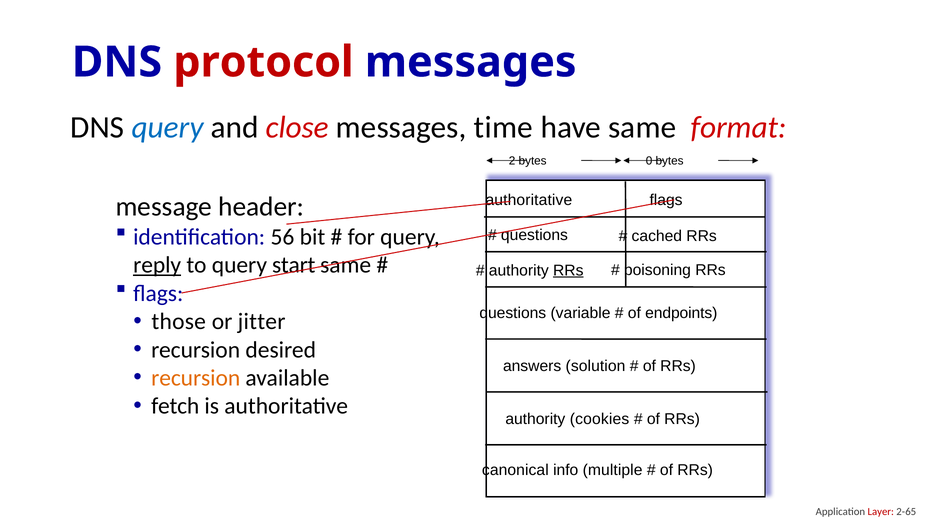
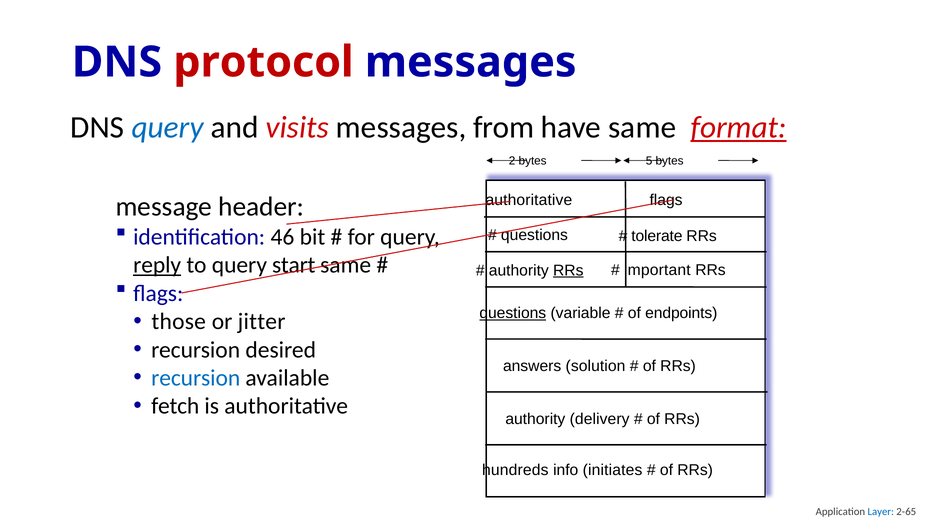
close: close -> visits
time: time -> from
format underline: none -> present
0: 0 -> 5
56: 56 -> 46
cached: cached -> tolerate
poisoning: poisoning -> important
questions at (513, 313) underline: none -> present
recursion at (196, 378) colour: orange -> blue
cookies: cookies -> delivery
canonical: canonical -> hundreds
multiple: multiple -> initiates
Layer colour: red -> blue
